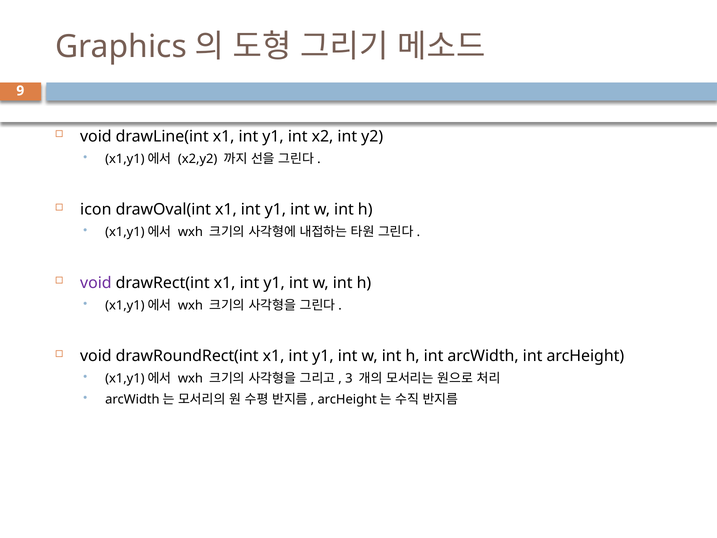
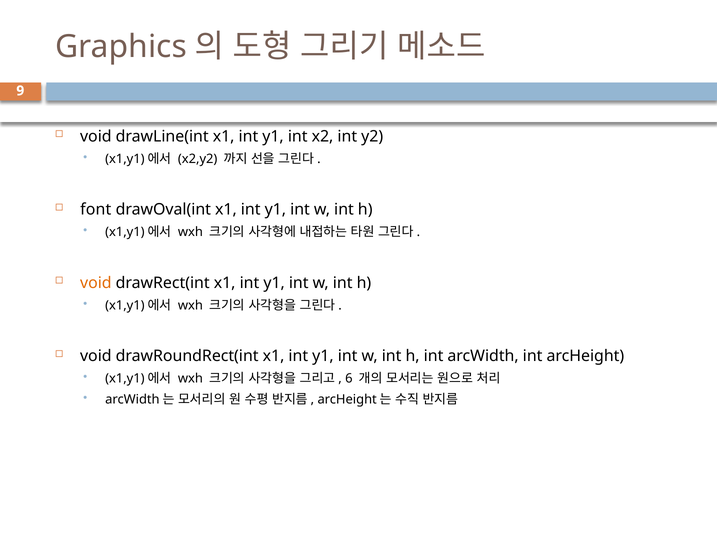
icon: icon -> font
void at (96, 283) colour: purple -> orange
3: 3 -> 6
